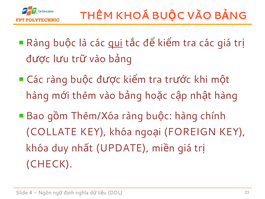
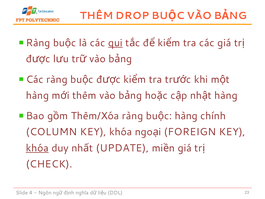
KHOÁ: KHOÁ -> DROP
COLLATE: COLLATE -> COLUMN
khóa at (37, 148) underline: none -> present
